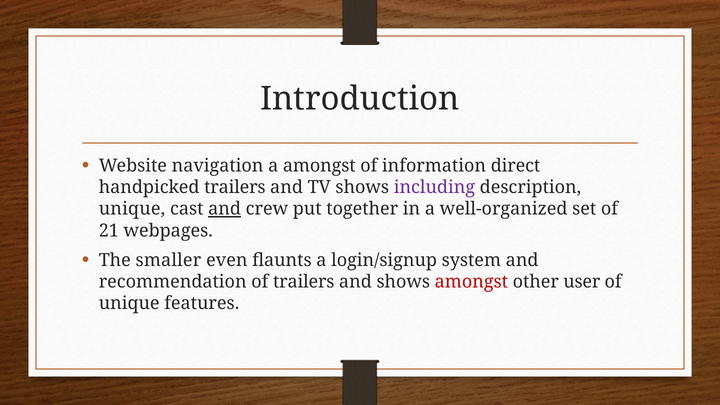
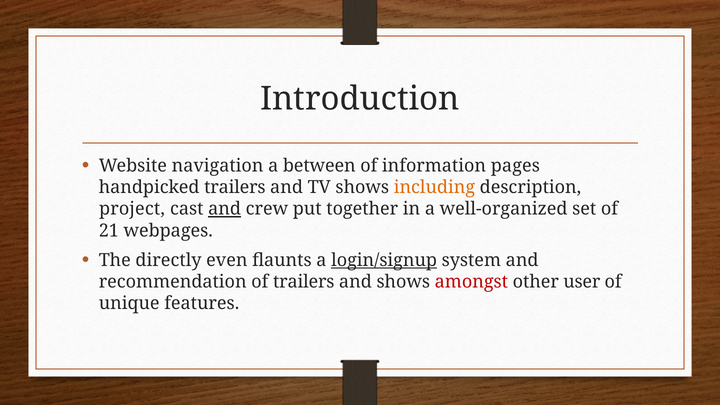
a amongst: amongst -> between
direct: direct -> pages
including colour: purple -> orange
unique at (132, 209): unique -> project
smaller: smaller -> directly
login/signup underline: none -> present
